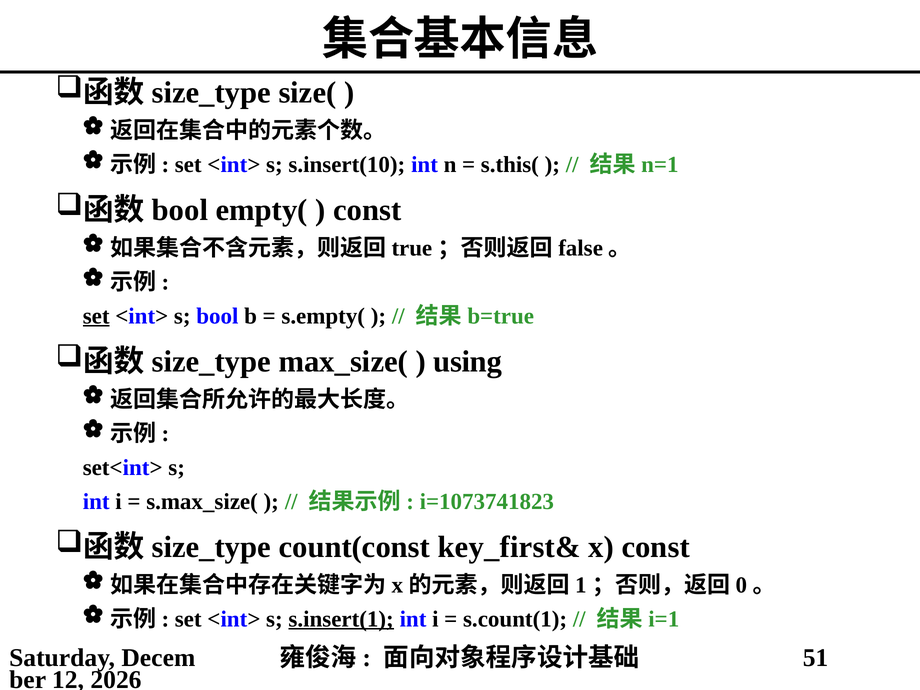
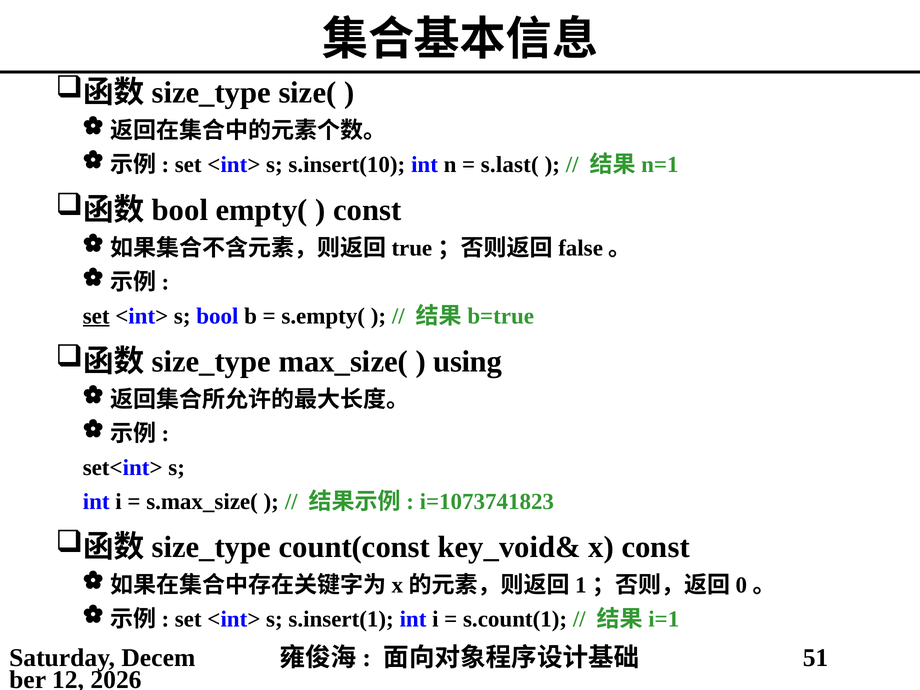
s.this(: s.this( -> s.last(
key_first&: key_first& -> key_void&
s.insert(1 underline: present -> none
